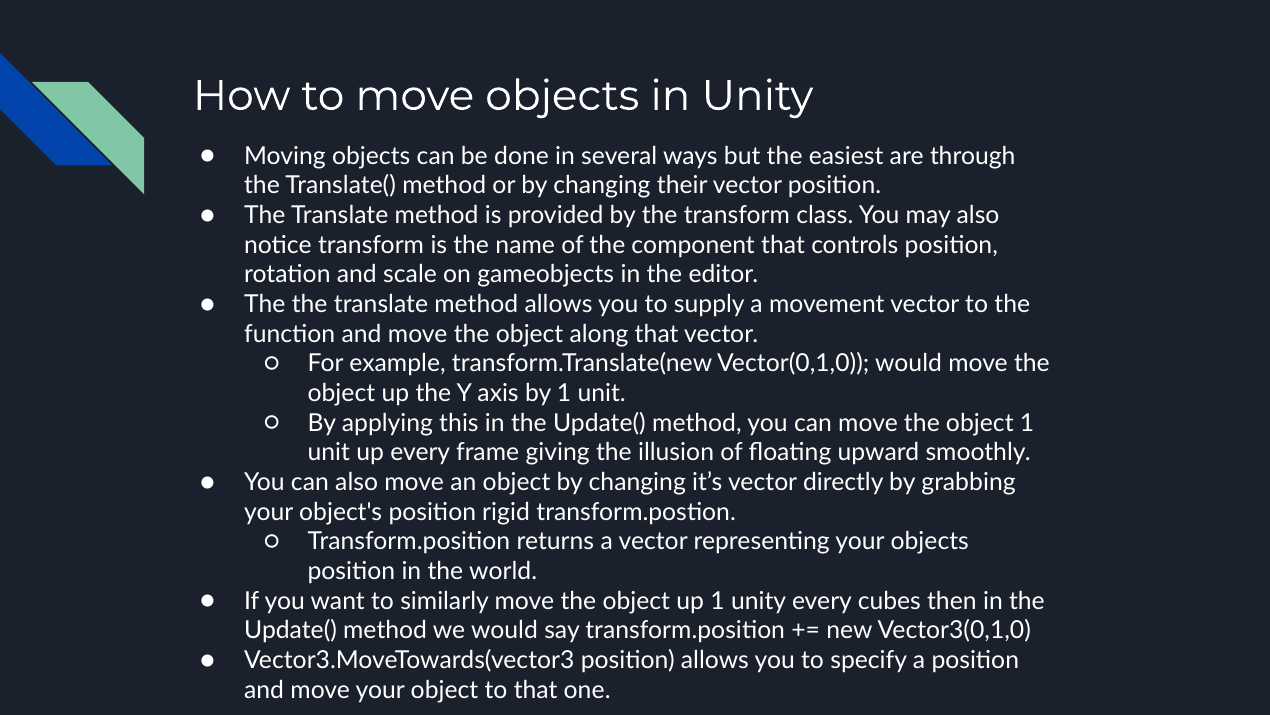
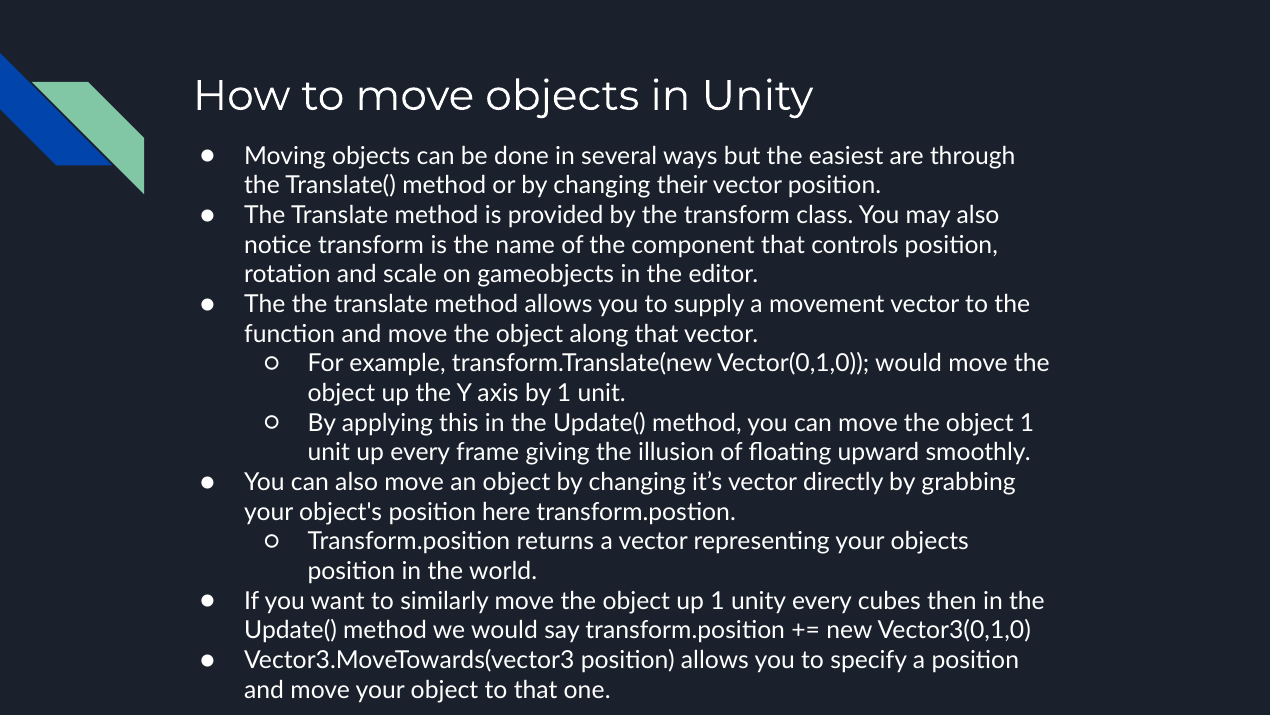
rigid: rigid -> here
